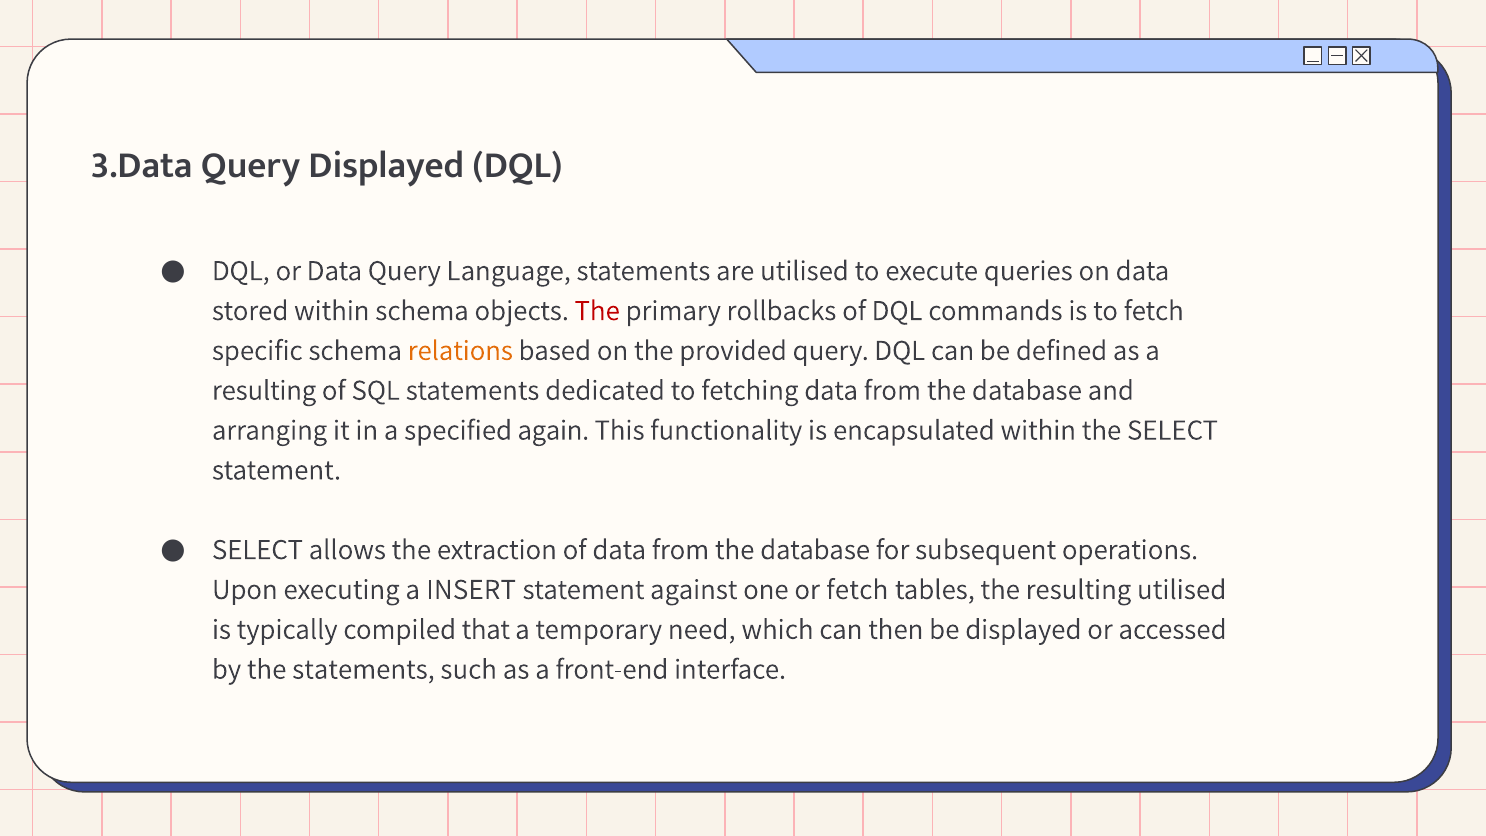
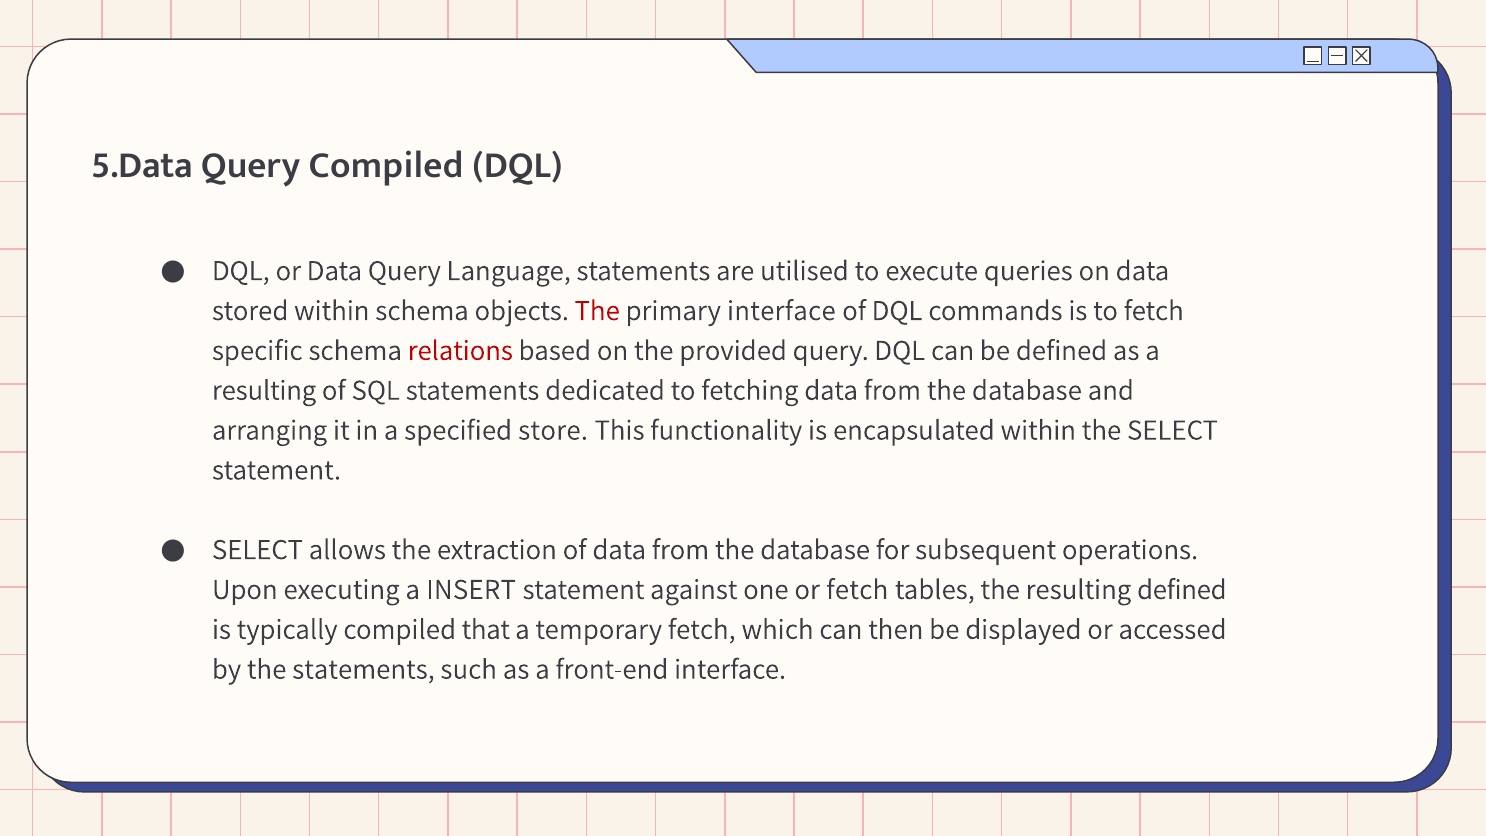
3.Data: 3.Data -> 5.Data
Query Displayed: Displayed -> Compiled
primary rollbacks: rollbacks -> interface
relations colour: orange -> red
again: again -> store
resulting utilised: utilised -> defined
temporary need: need -> fetch
